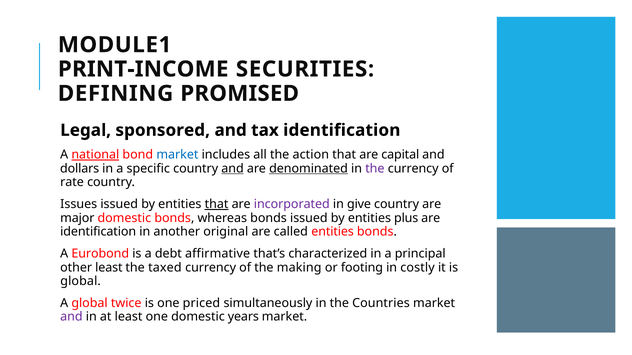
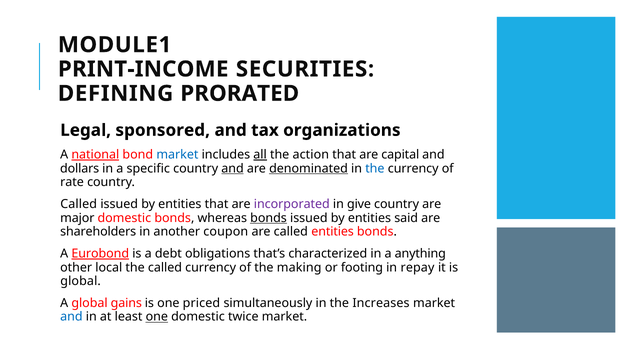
PROMISED: PROMISED -> PRORATED
tax identification: identification -> organizations
all underline: none -> present
the at (375, 169) colour: purple -> blue
Issues at (79, 204): Issues -> Called
that at (217, 204) underline: present -> none
bonds at (269, 218) underline: none -> present
plus: plus -> said
identification at (98, 232): identification -> shareholders
original: original -> coupon
Eurobond underline: none -> present
affirmative: affirmative -> obligations
principal: principal -> anything
other least: least -> local
the taxed: taxed -> called
costly: costly -> repay
twice: twice -> gains
Countries: Countries -> Increases
and at (71, 317) colour: purple -> blue
one at (157, 317) underline: none -> present
years: years -> twice
